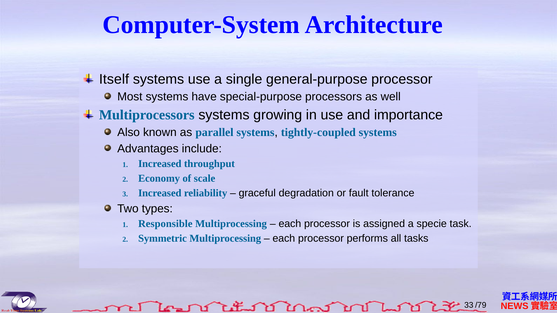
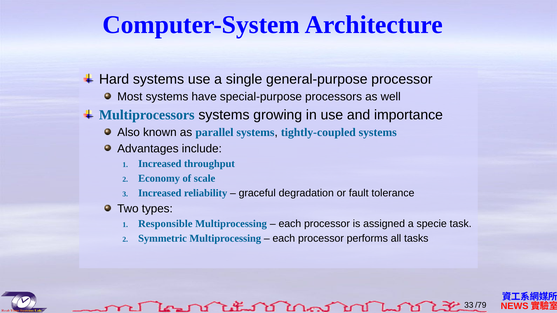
Itself: Itself -> Hard
